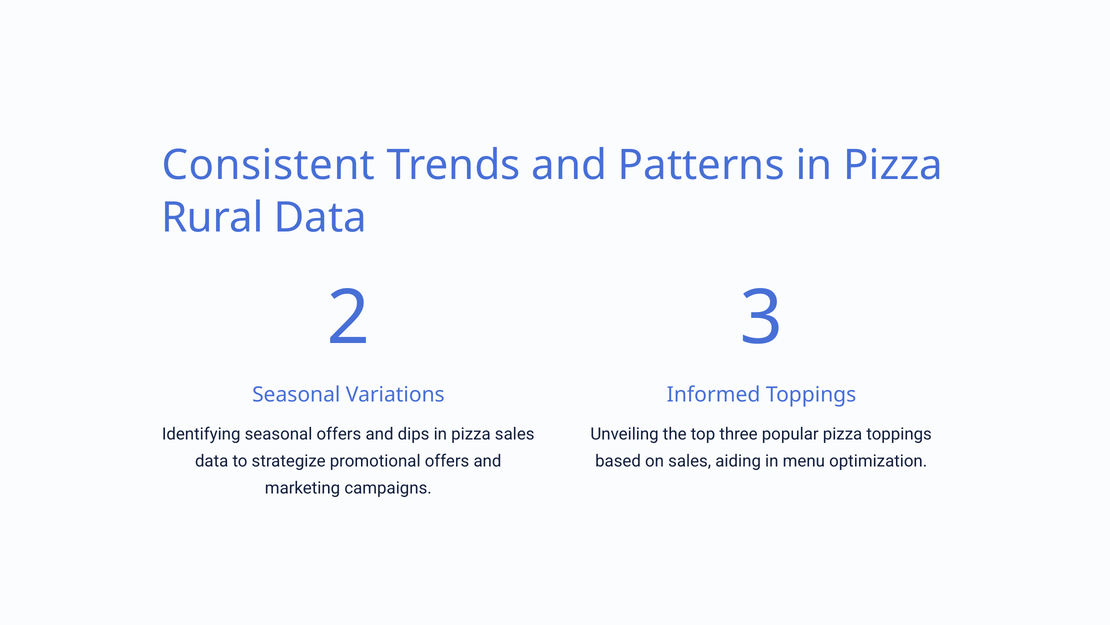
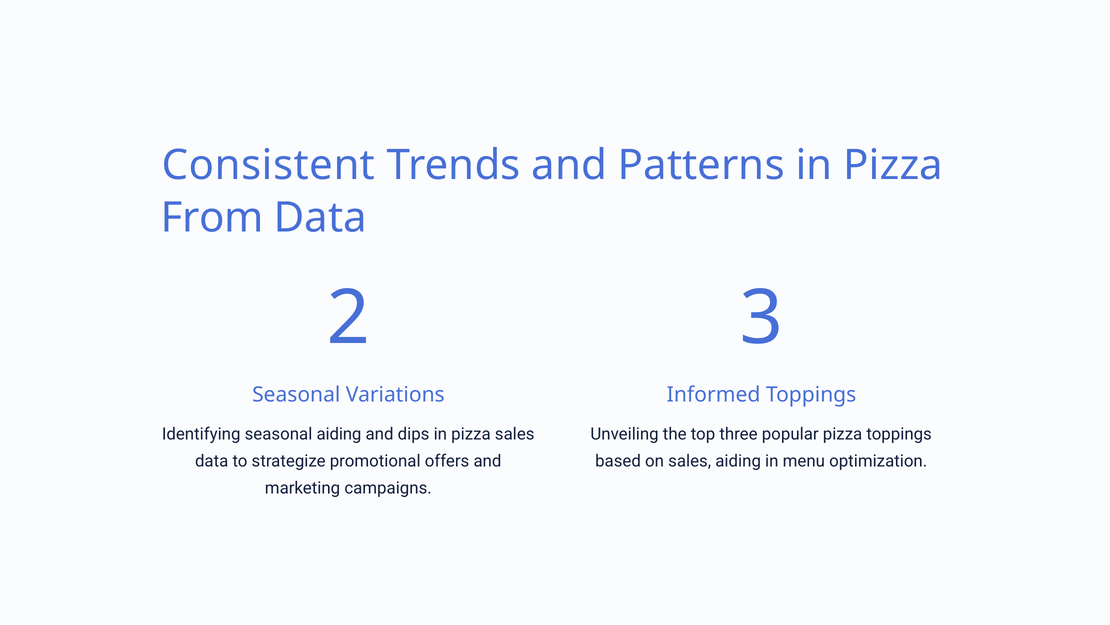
Rural: Rural -> From
seasonal offers: offers -> aiding
